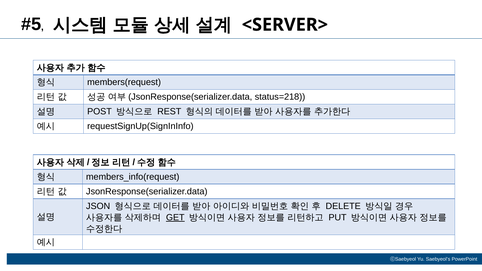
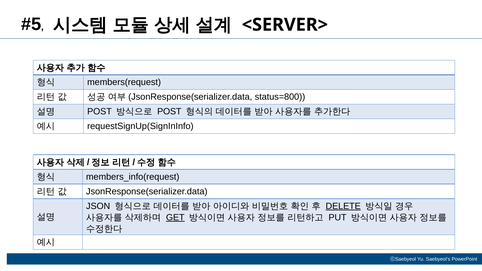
status=218: status=218 -> status=800
REST at (169, 112): REST -> POST
DELETE underline: none -> present
